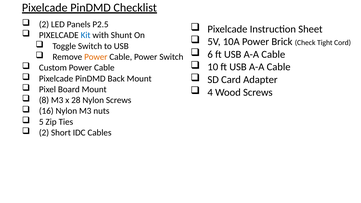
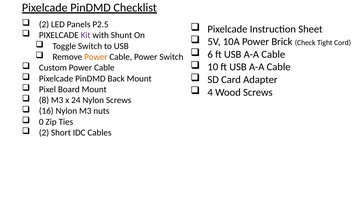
Kit colour: blue -> purple
28: 28 -> 24
5: 5 -> 0
